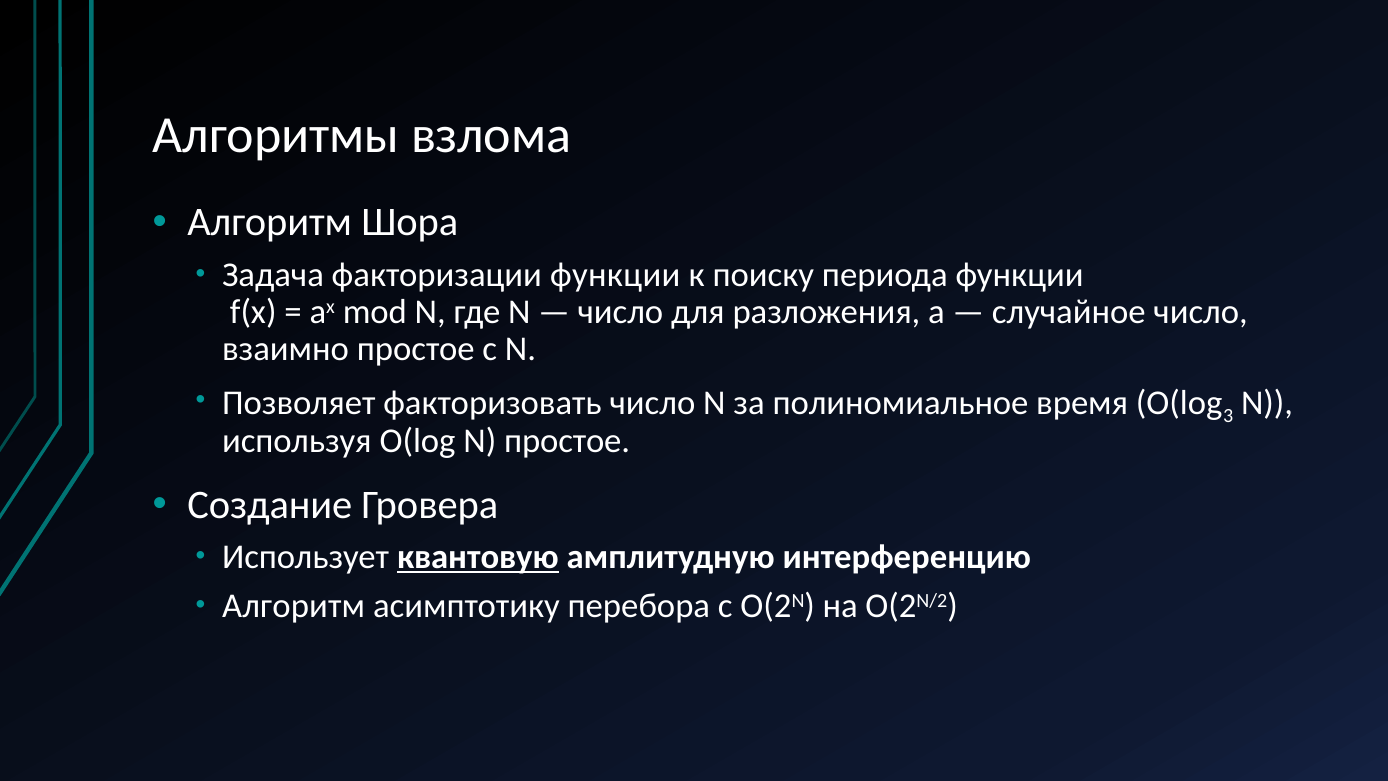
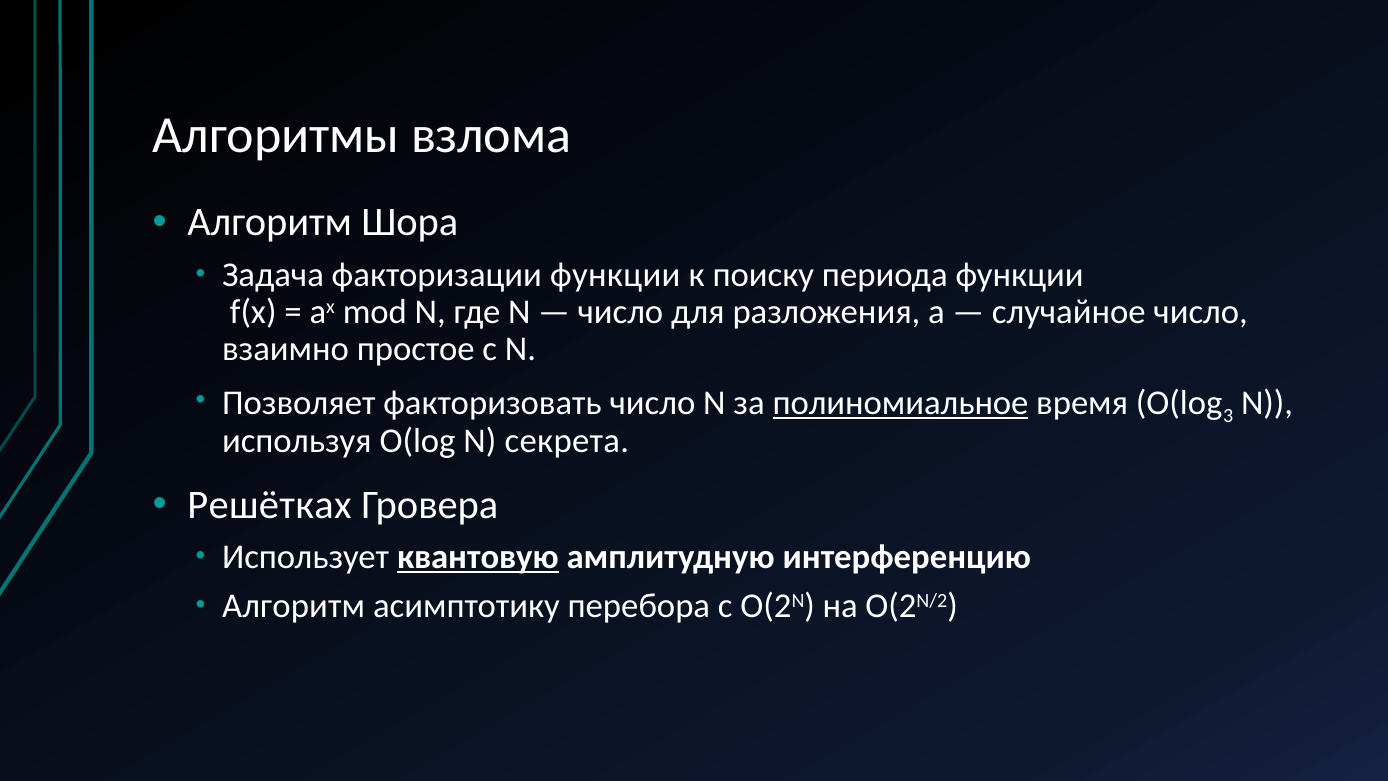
полиномиальное underline: none -> present
N простое: простое -> секрета
Создание: Создание -> Решётках
